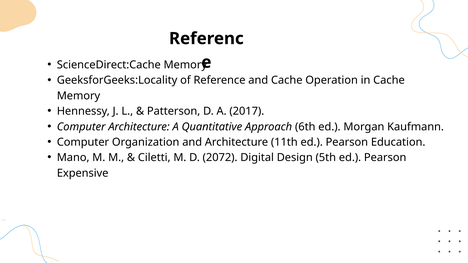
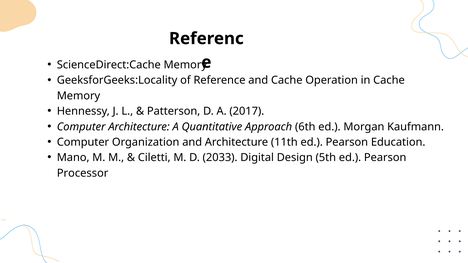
2072: 2072 -> 2033
Expensive: Expensive -> Processor
